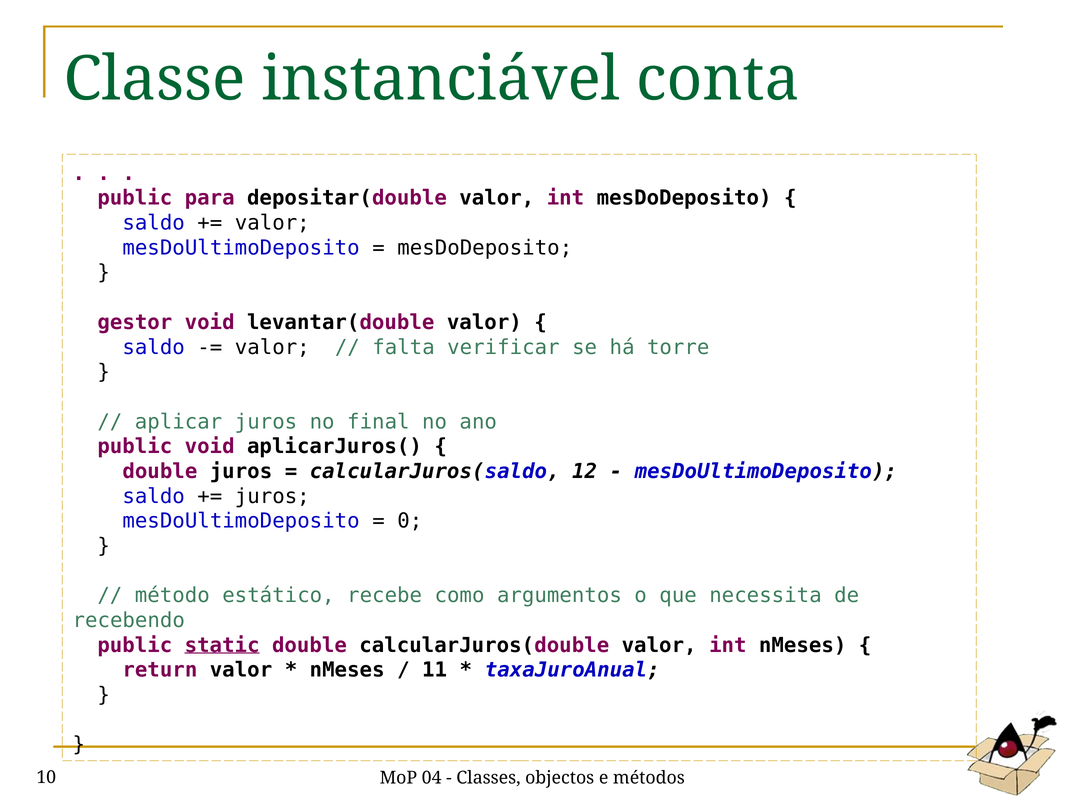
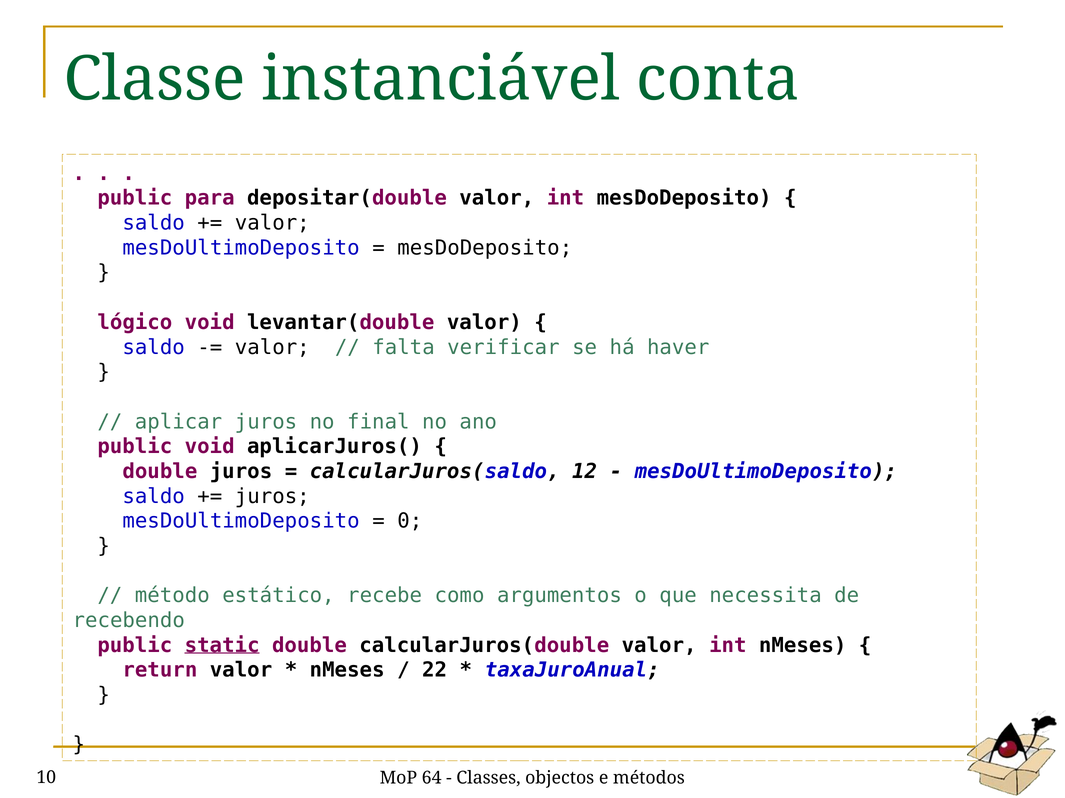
gestor: gestor -> lógico
torre: torre -> haver
11: 11 -> 22
04: 04 -> 64
